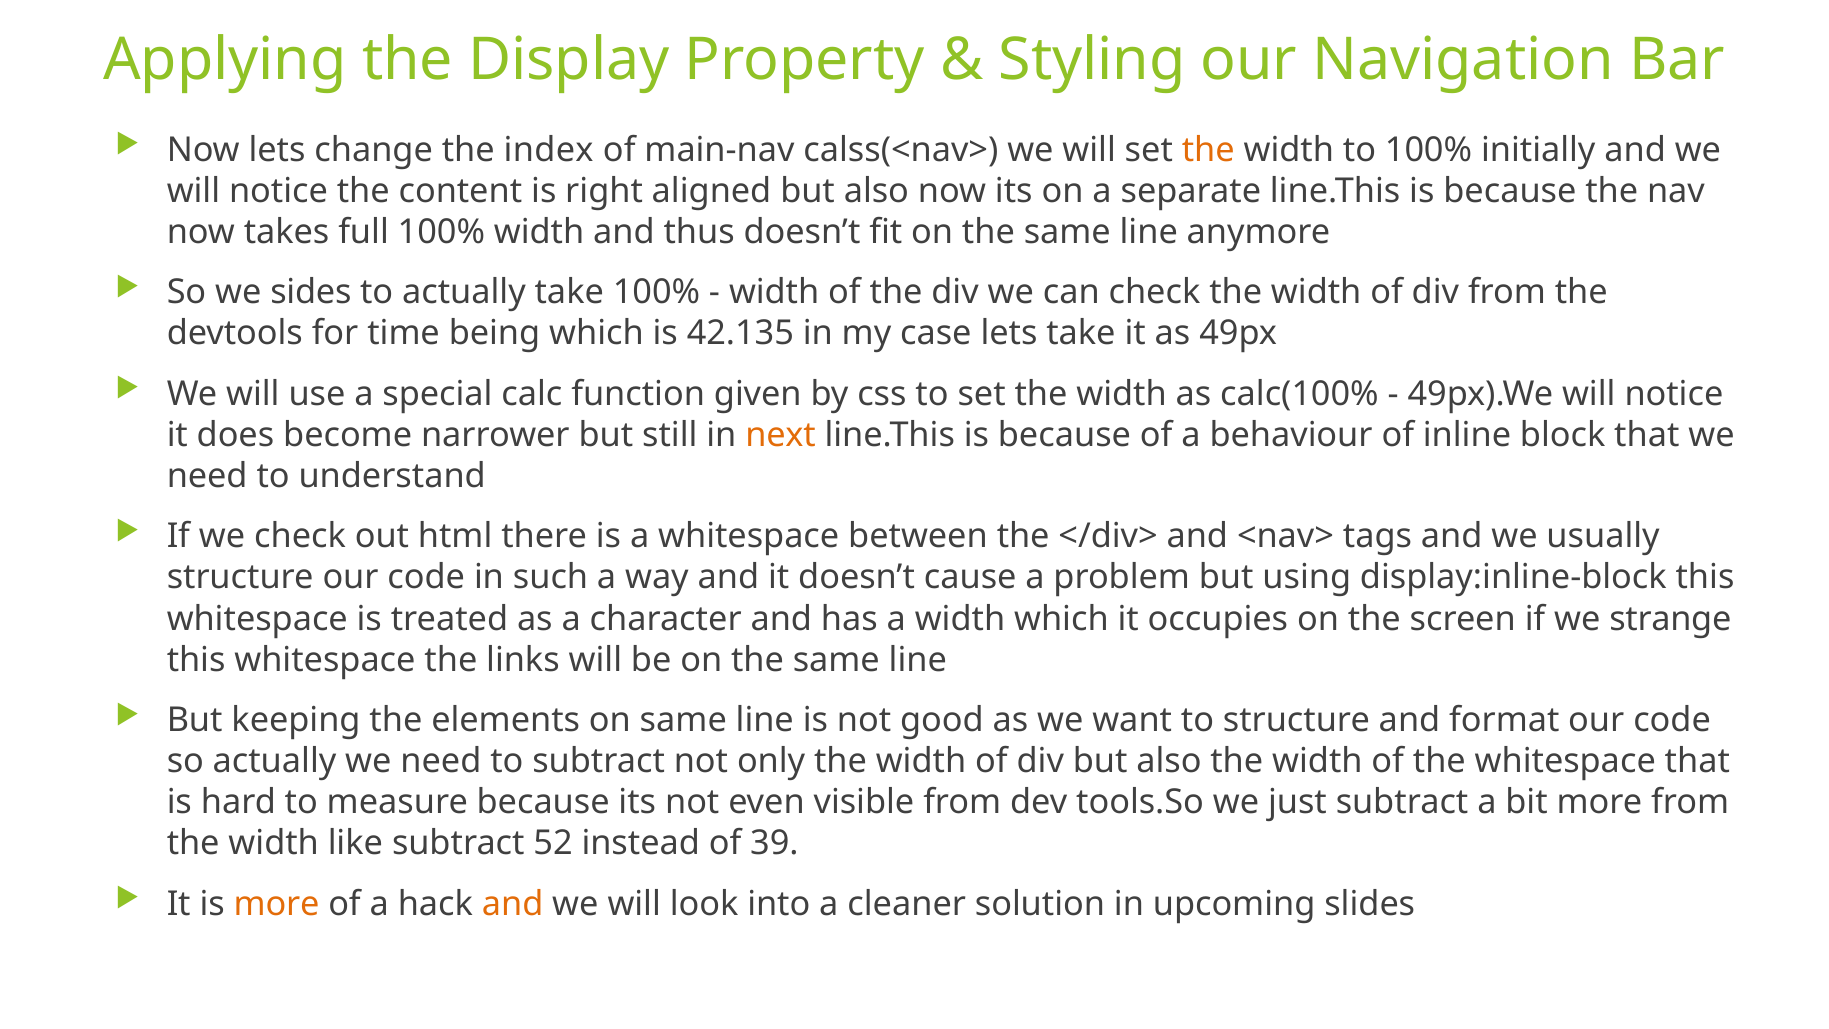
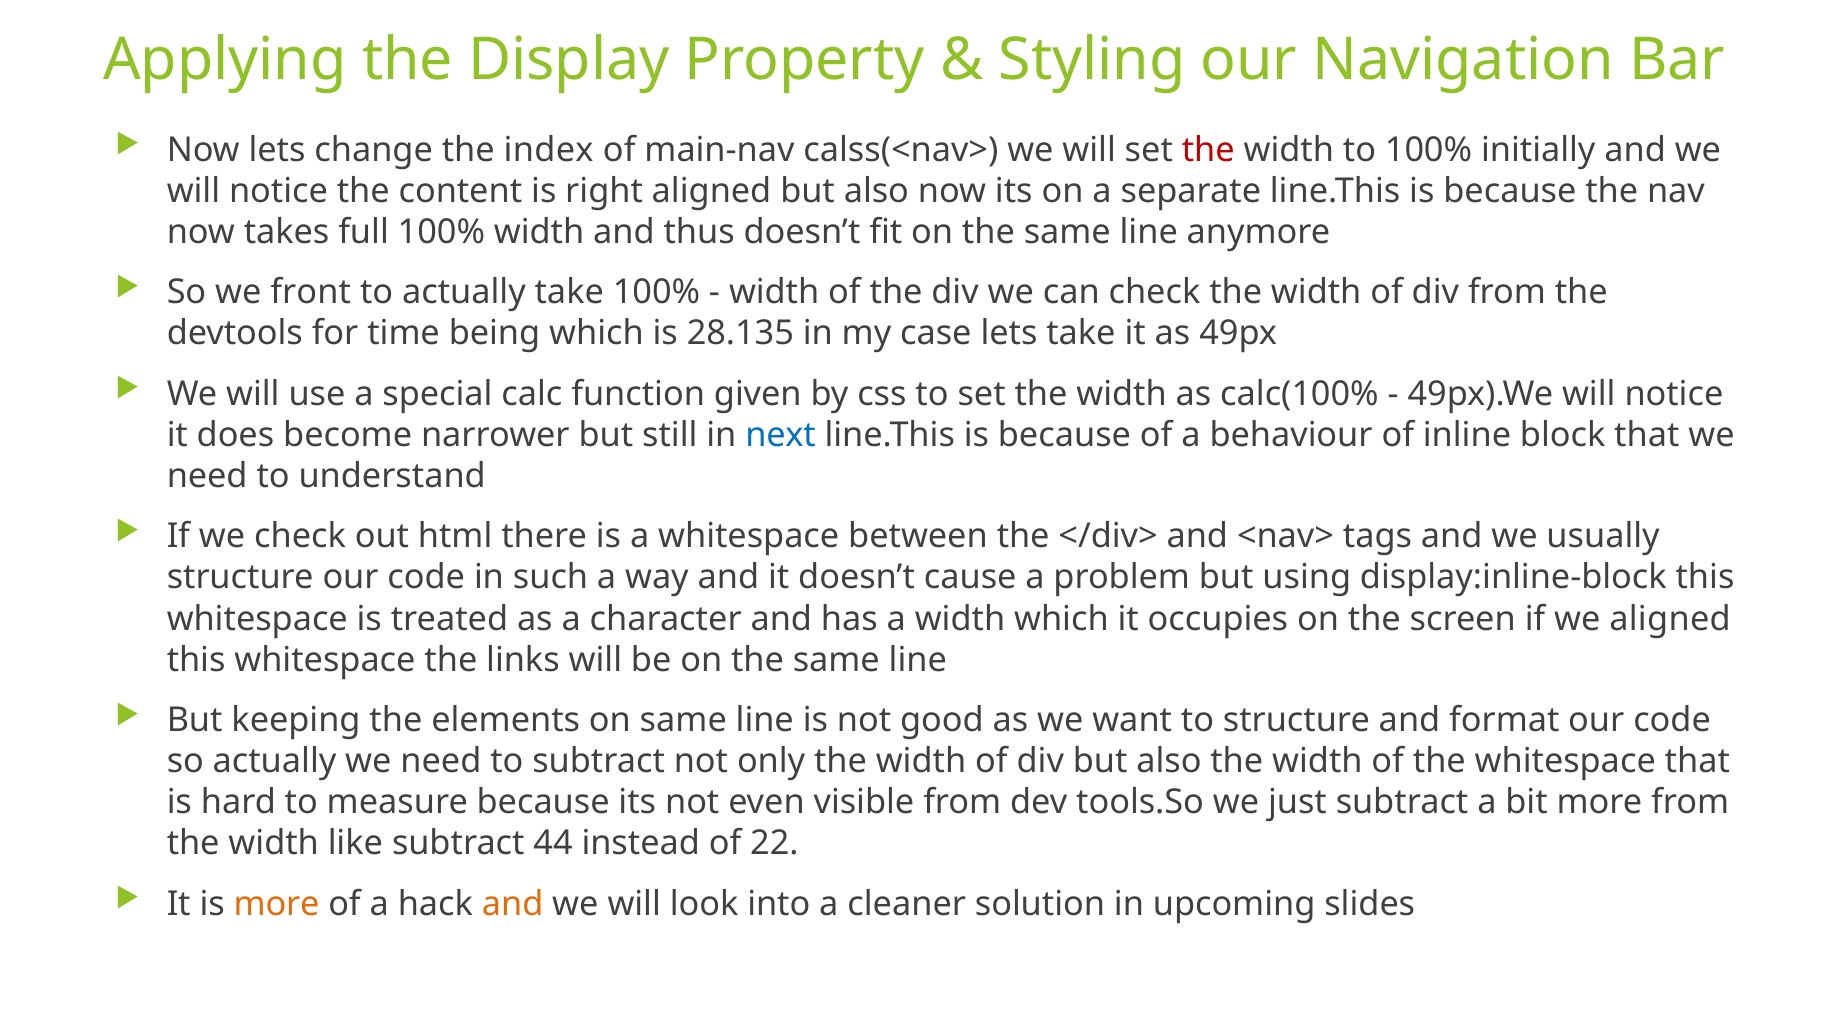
the at (1208, 150) colour: orange -> red
sides: sides -> front
42.135: 42.135 -> 28.135
next colour: orange -> blue
we strange: strange -> aligned
52: 52 -> 44
39: 39 -> 22
